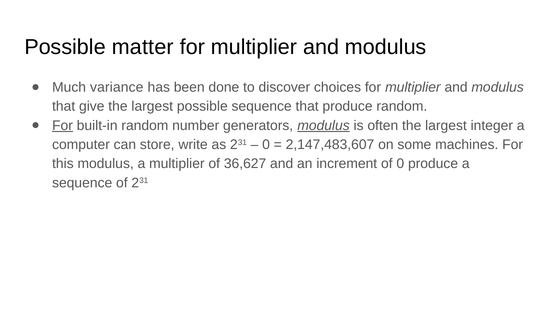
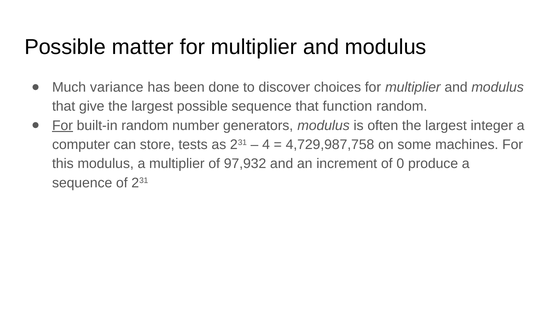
that produce: produce -> function
modulus at (324, 126) underline: present -> none
write: write -> tests
0 at (266, 145): 0 -> 4
2,147,483,607: 2,147,483,607 -> 4,729,987,758
36,627: 36,627 -> 97,932
